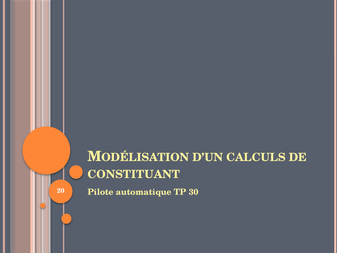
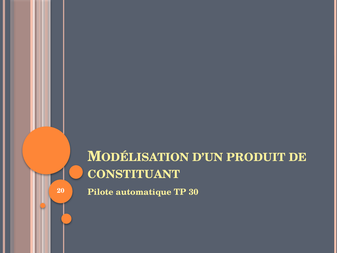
CALCULS: CALCULS -> PRODUIT
